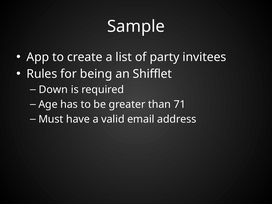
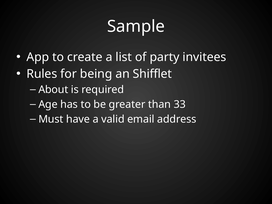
Down: Down -> About
71: 71 -> 33
